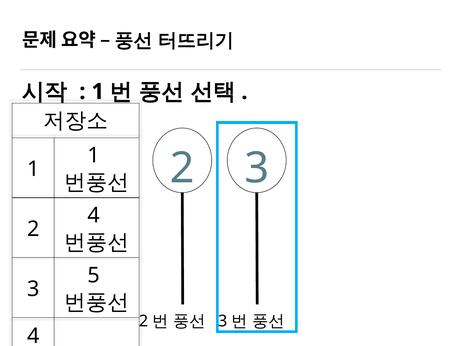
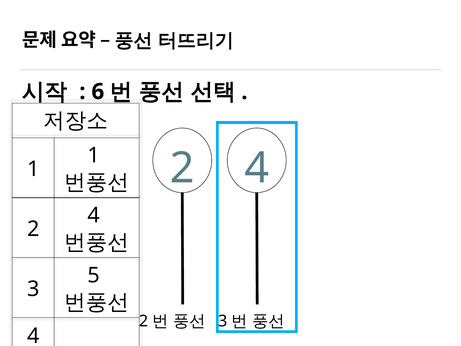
1 at (98, 92): 1 -> 6
3 at (257, 168): 3 -> 4
